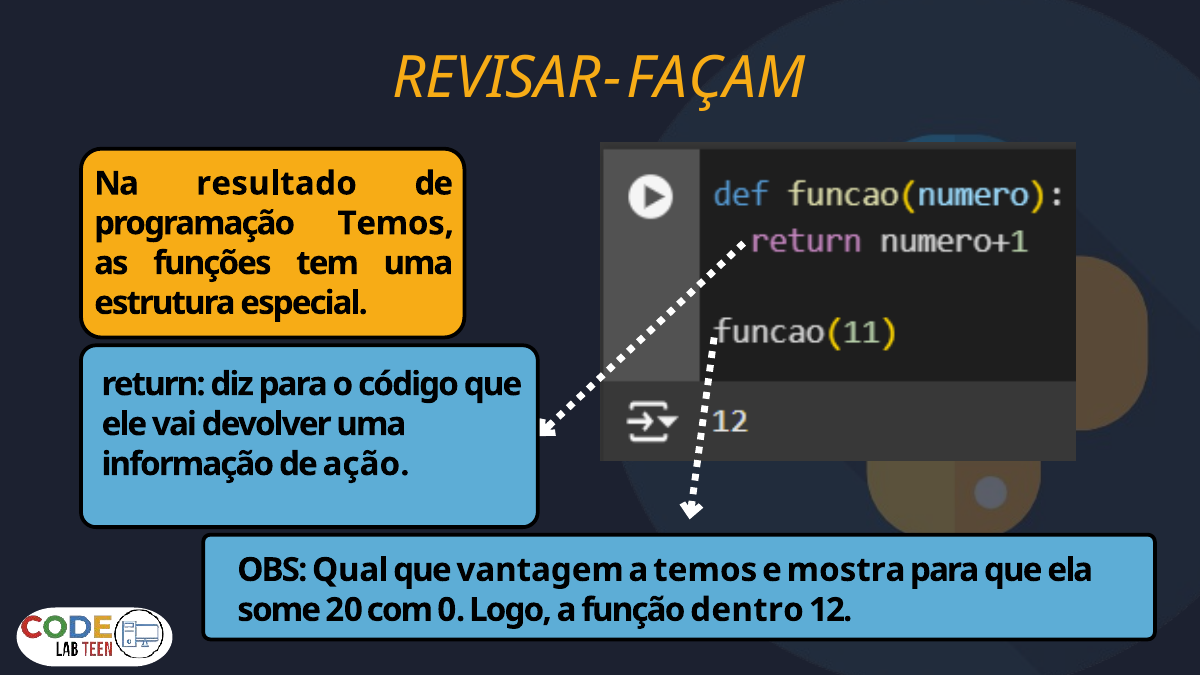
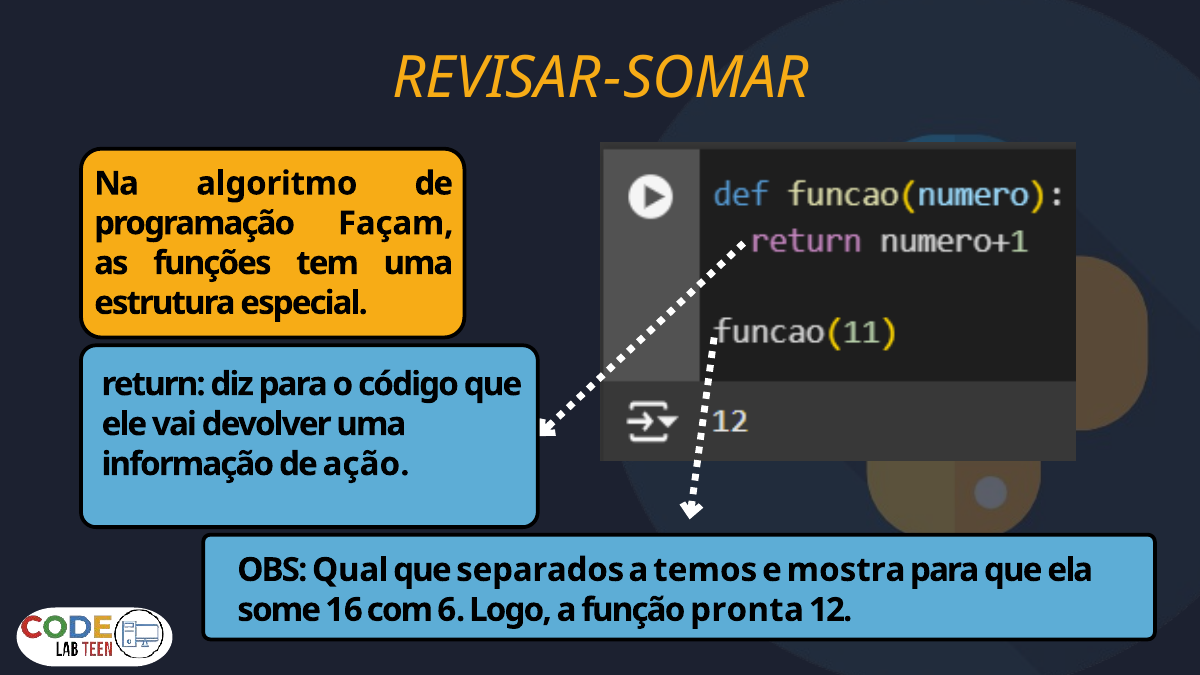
FAÇAM: FAÇAM -> SOMAR
resultado: resultado -> algoritmo
programação Temos: Temos -> Façam
vantagem: vantagem -> separados
20: 20 -> 16
0: 0 -> 6
dentro: dentro -> pronta
